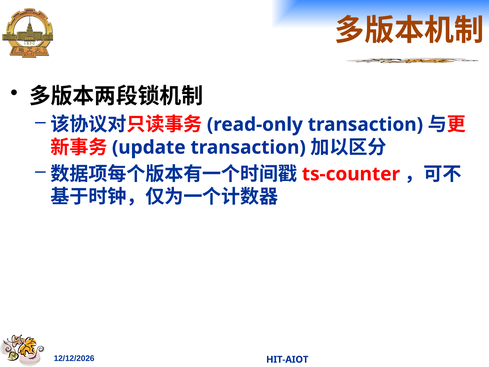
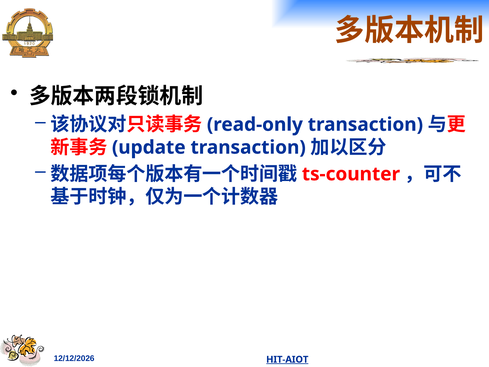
HIT-AIOT underline: none -> present
